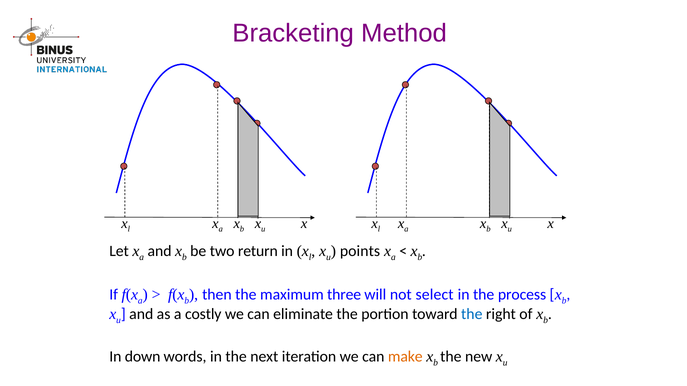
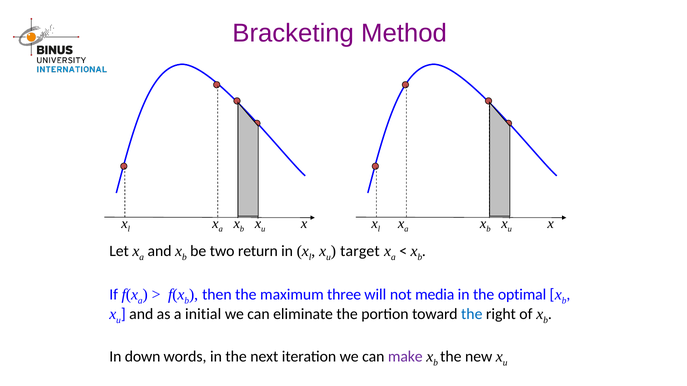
points: points -> target
select: select -> media
process: process -> optimal
costly: costly -> initial
make colour: orange -> purple
